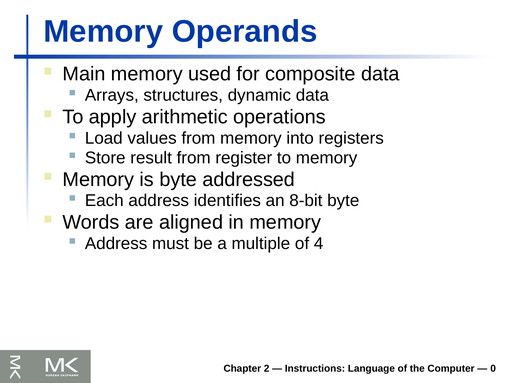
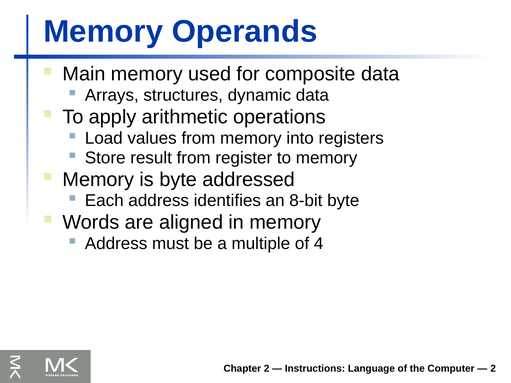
0 at (493, 369): 0 -> 2
